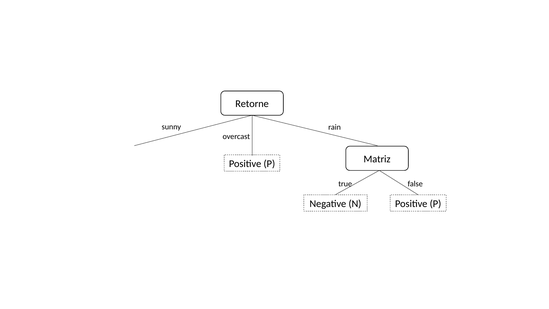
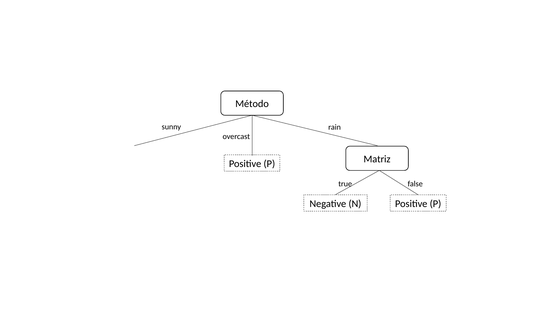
Retorne: Retorne -> Método
